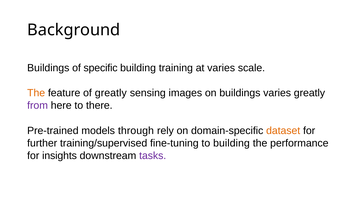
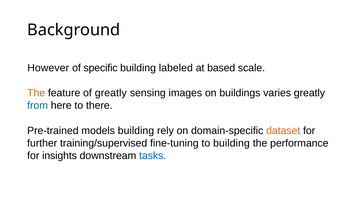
Buildings at (48, 68): Buildings -> However
training: training -> labeled
at varies: varies -> based
from colour: purple -> blue
models through: through -> building
tasks colour: purple -> blue
